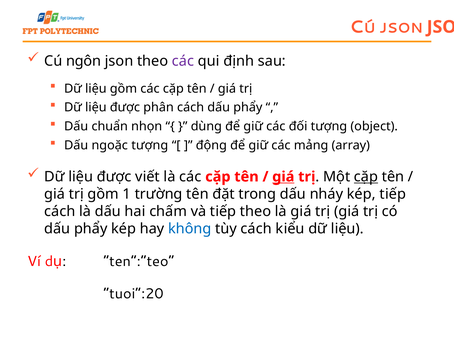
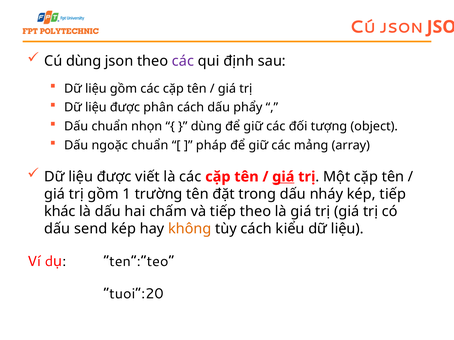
Cú ngôn: ngôn -> dùng
ngoặc tượng: tượng -> chuẩn
động: động -> pháp
cặp at (366, 177) underline: present -> none
cách at (60, 212): cách -> khác
phẩy at (91, 229): phẩy -> send
không colour: blue -> orange
